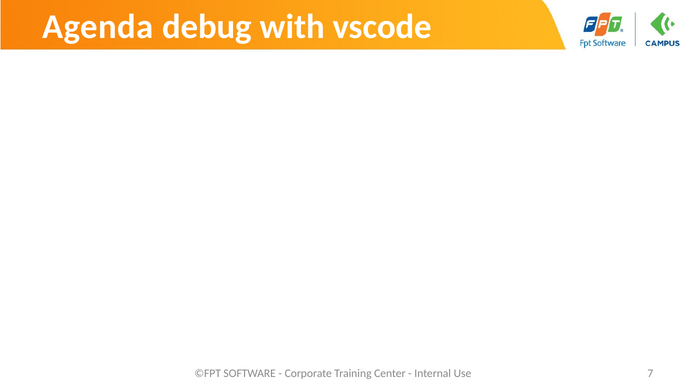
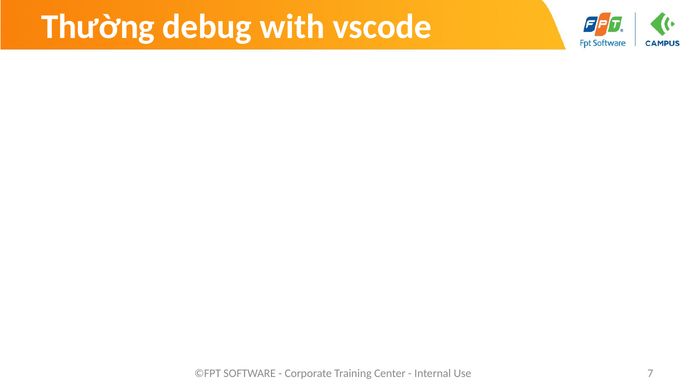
Agenda: Agenda -> Thường
